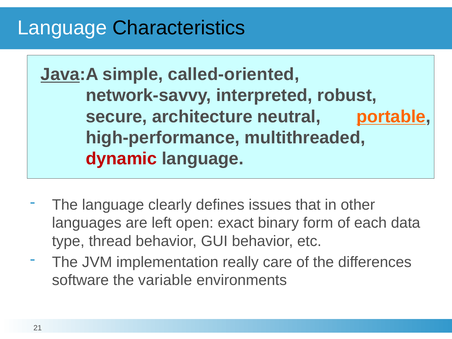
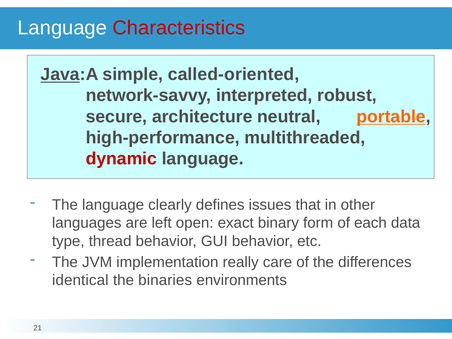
Characteristics colour: black -> red
software: software -> identical
variable: variable -> binaries
